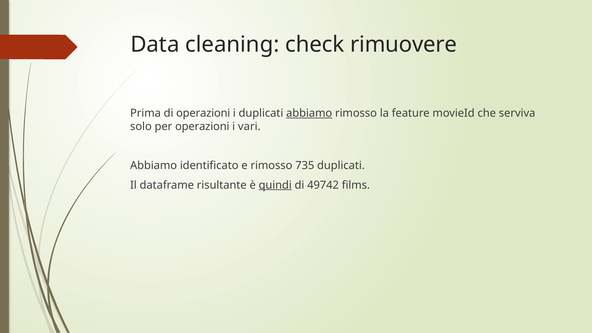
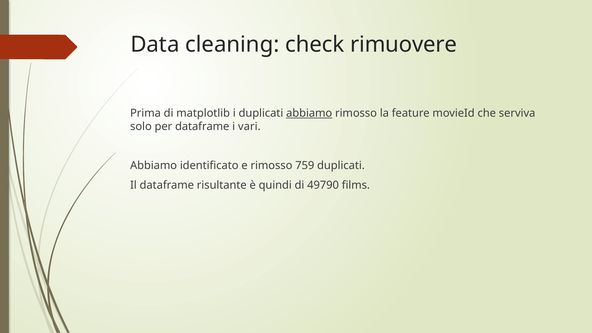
di operazioni: operazioni -> matplotlib
per operazioni: operazioni -> dataframe
735: 735 -> 759
quindi underline: present -> none
49742: 49742 -> 49790
